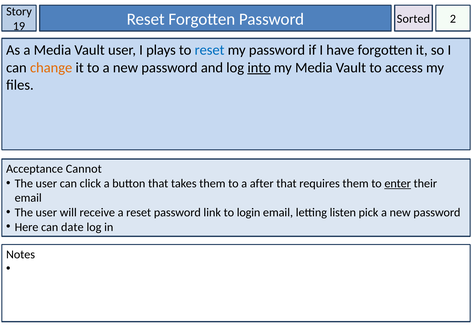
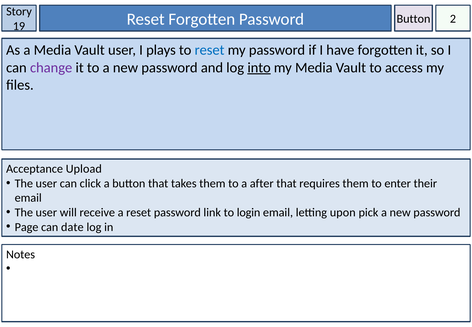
Sorted at (413, 19): Sorted -> Button
change colour: orange -> purple
Cannot: Cannot -> Upload
enter underline: present -> none
listen: listen -> upon
Here: Here -> Page
